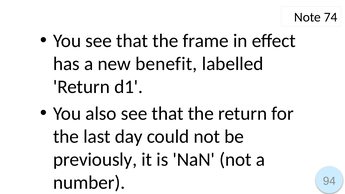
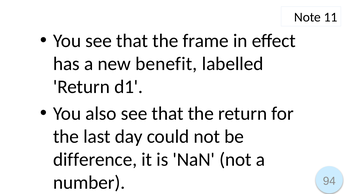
74: 74 -> 11
previously: previously -> difference
